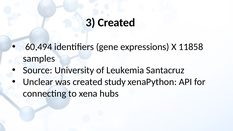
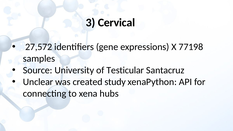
3 Created: Created -> Cervical
60,494: 60,494 -> 27,572
11858: 11858 -> 77198
Leukemia: Leukemia -> Testicular
